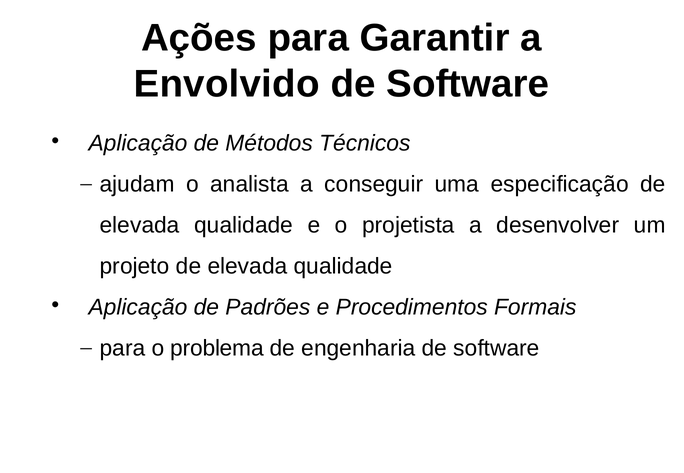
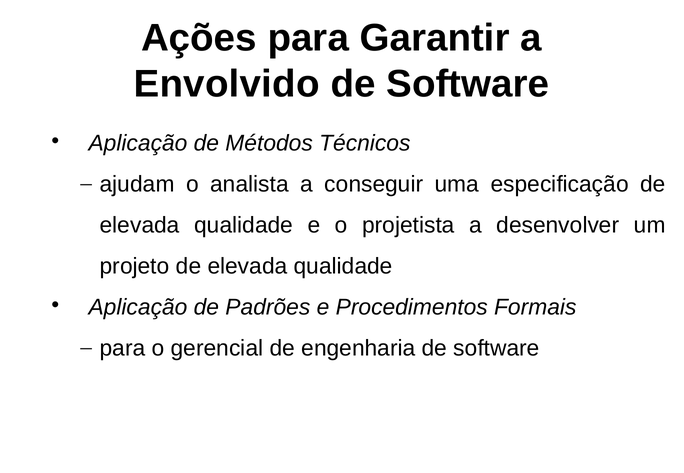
problema: problema -> gerencial
